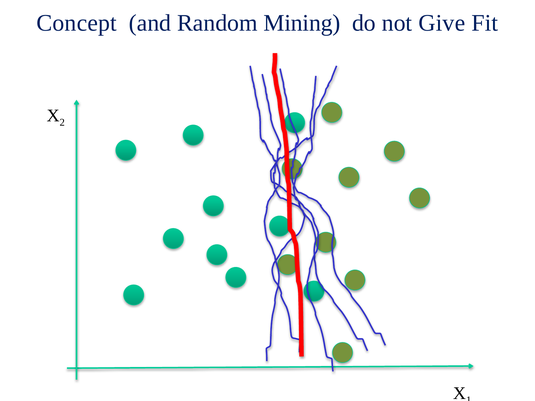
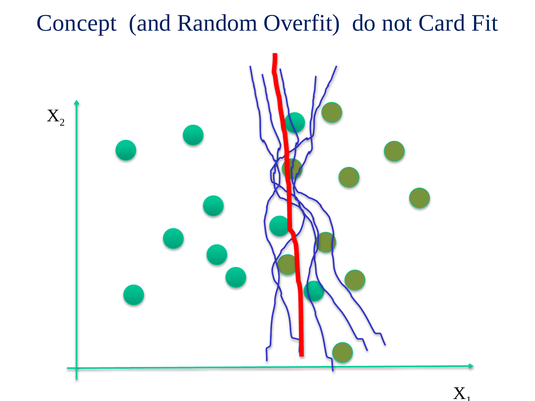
Mining: Mining -> Overfit
Give: Give -> Card
